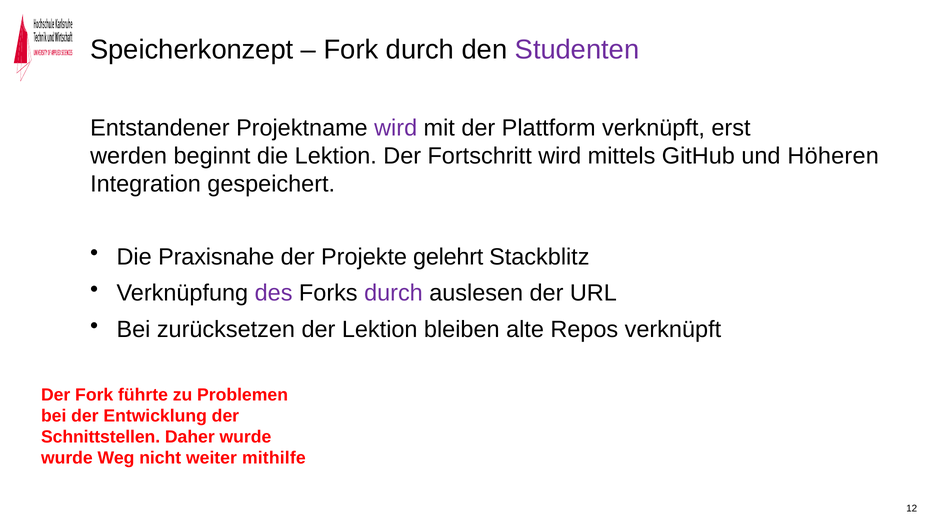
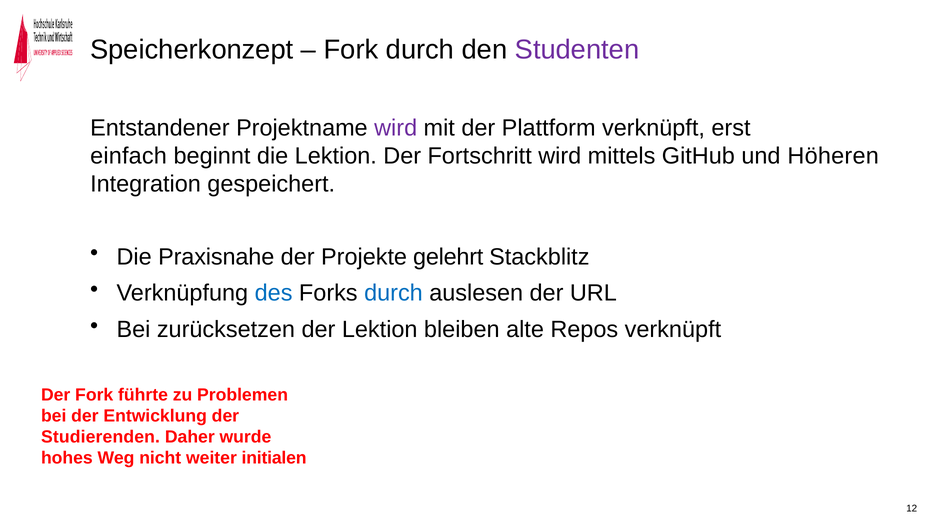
werden: werden -> einfach
des colour: purple -> blue
durch at (393, 293) colour: purple -> blue
Schnittstellen: Schnittstellen -> Studierenden
wurde at (67, 458): wurde -> hohes
mithilfe: mithilfe -> initialen
